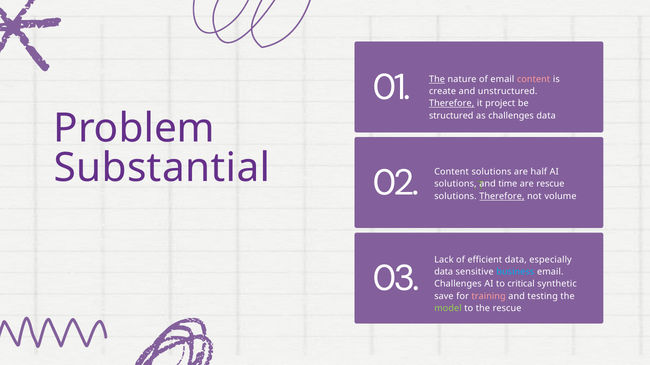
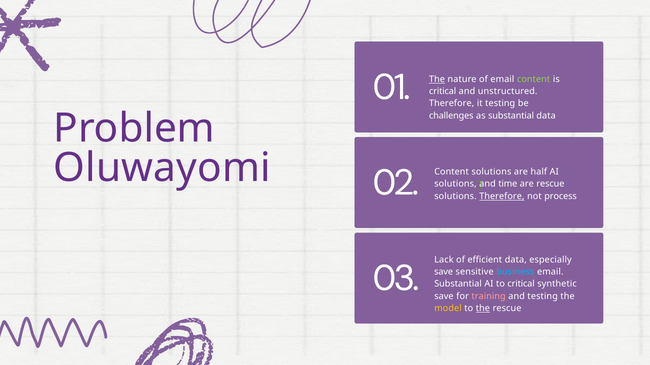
content at (534, 79) colour: pink -> light green
create at (442, 91): create -> critical
Therefore at (452, 104) underline: present -> none
it project: project -> testing
structured: structured -> challenges
as challenges: challenges -> substantial
Substantial: Substantial -> Oluwayomi
volume: volume -> process
data at (444, 272): data -> save
Challenges at (458, 284): Challenges -> Substantial
model colour: light green -> yellow
the at (483, 309) underline: none -> present
